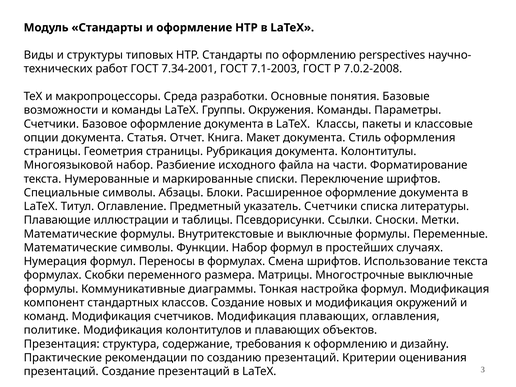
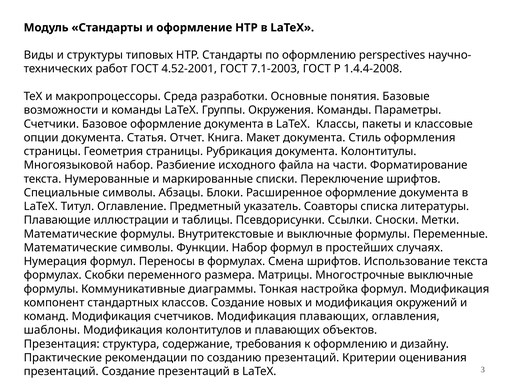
7.34-2001: 7.34-2001 -> 4.52-2001
7.0.2-2008: 7.0.2-2008 -> 1.4.4-2008
указатель Счетчики: Счетчики -> Соавторы
политике: политике -> шаблоны
